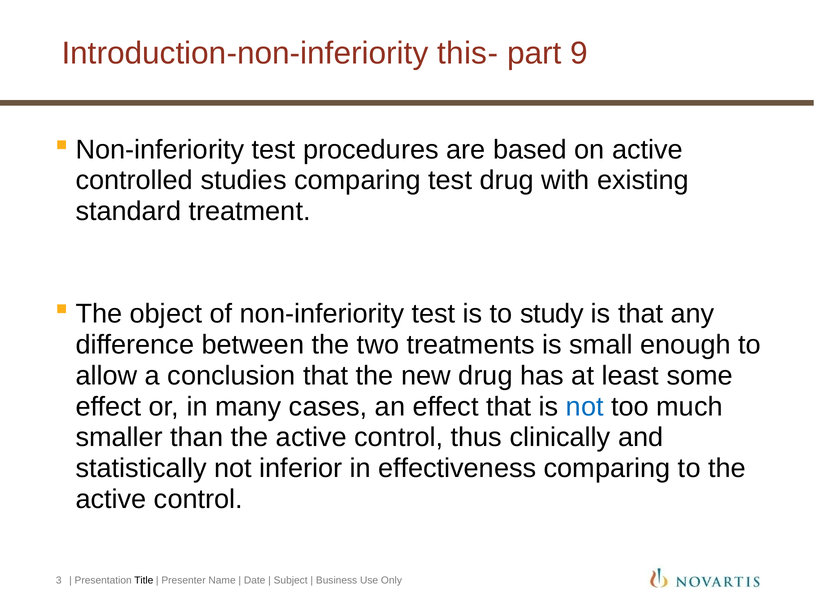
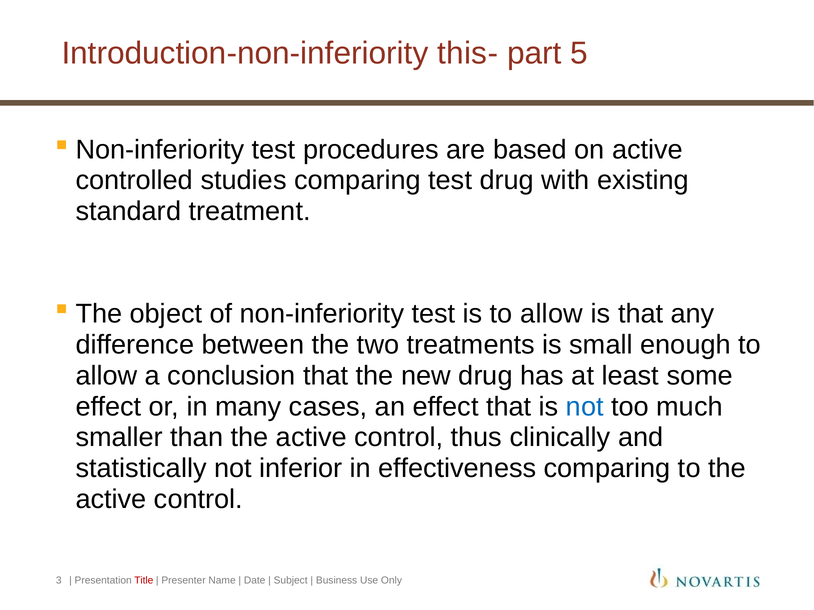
9: 9 -> 5
is to study: study -> allow
Title colour: black -> red
